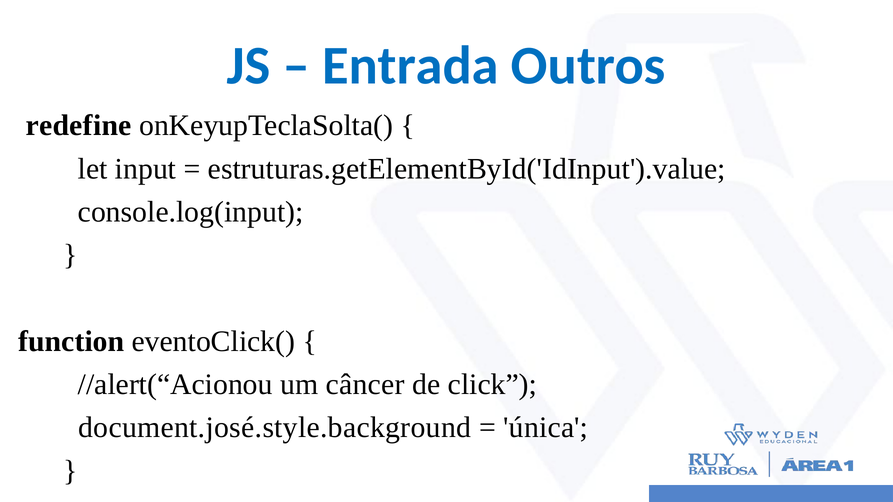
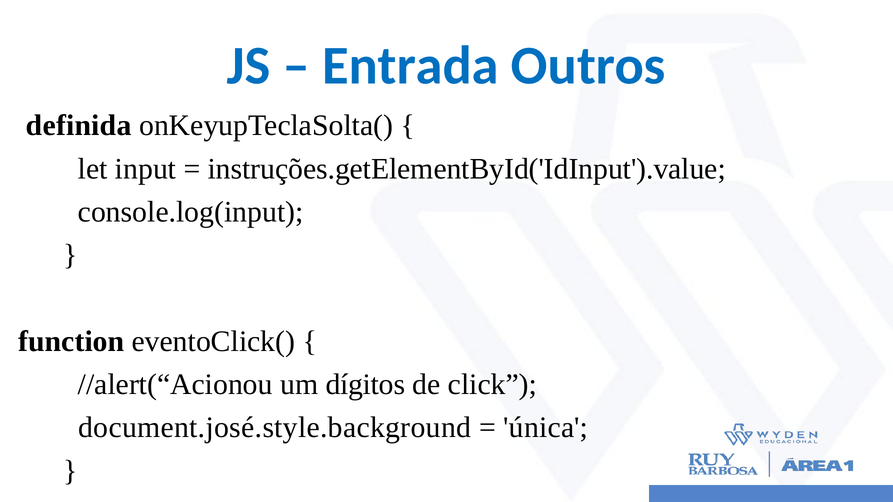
redefine: redefine -> definida
estruturas.getElementById('IdInput').value: estruturas.getElementById('IdInput').value -> instruções.getElementById('IdInput').value
câncer: câncer -> dígitos
